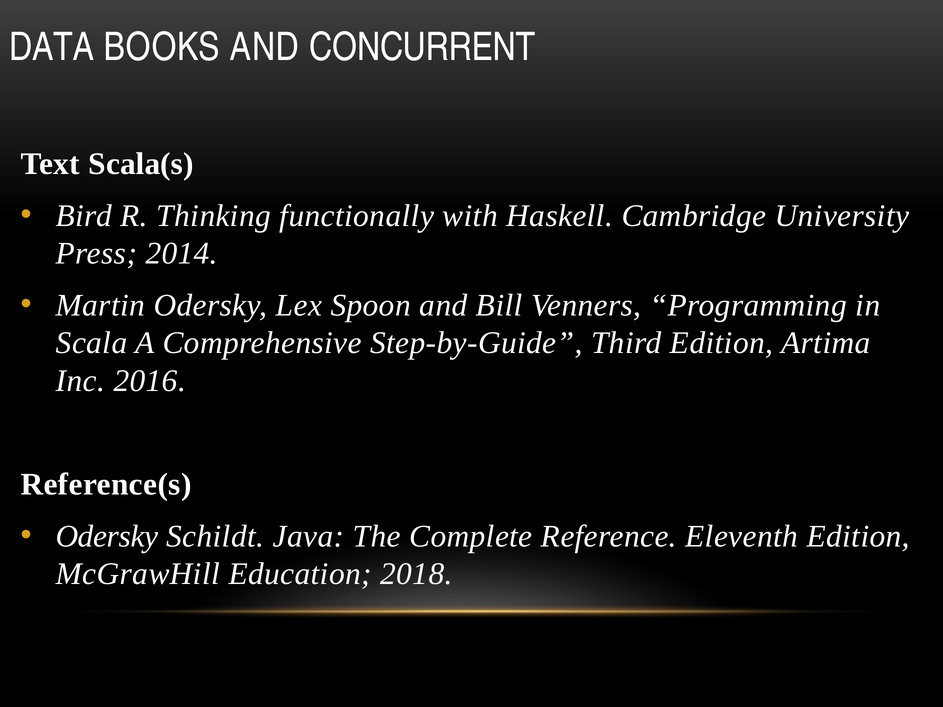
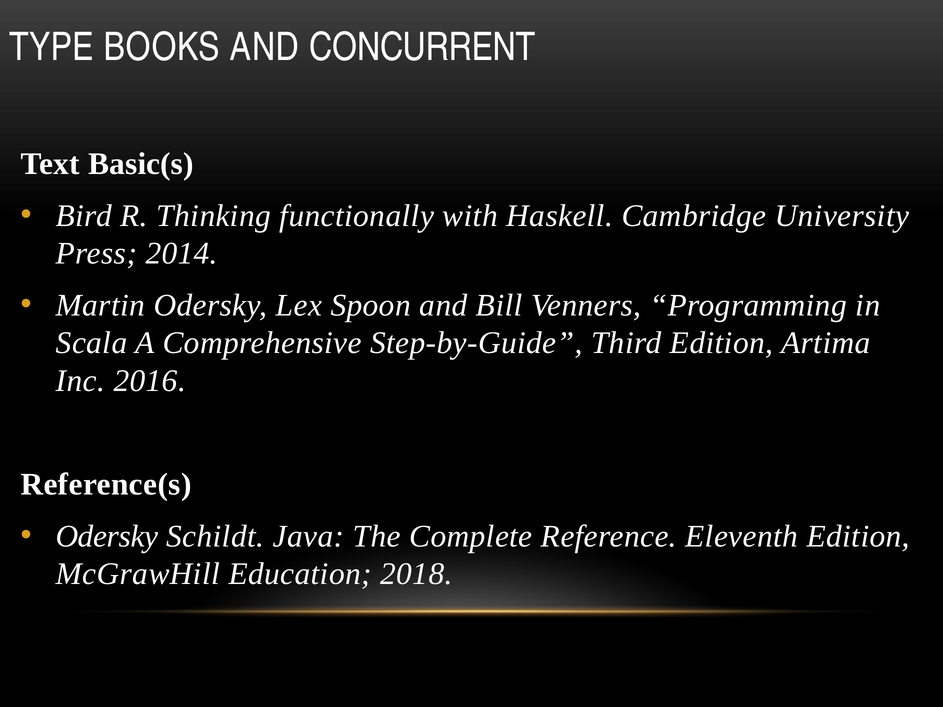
DATA: DATA -> TYPE
Scala(s: Scala(s -> Basic(s
